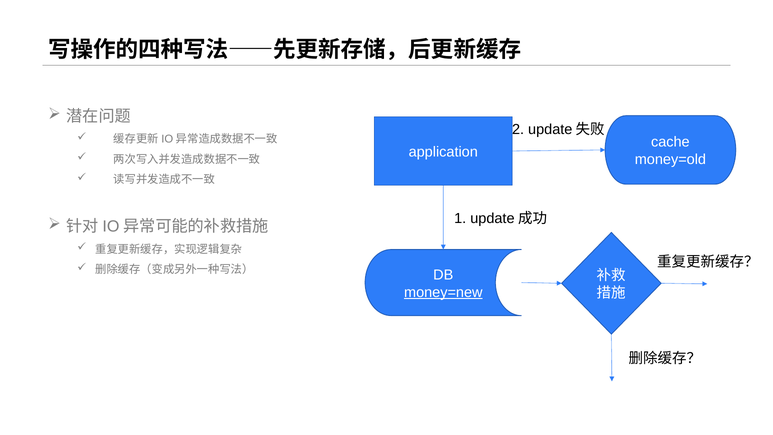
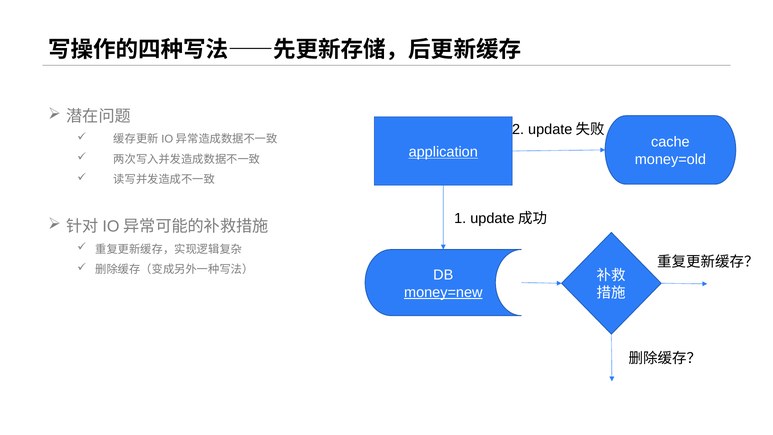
application underline: none -> present
